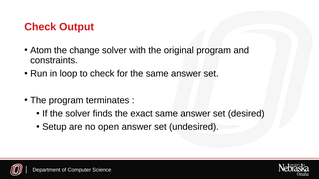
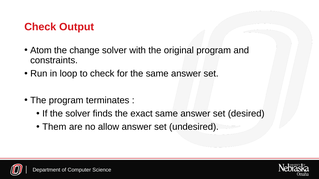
Setup: Setup -> Them
open: open -> allow
